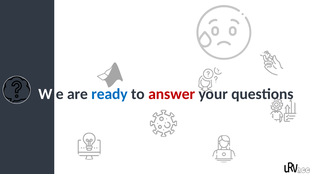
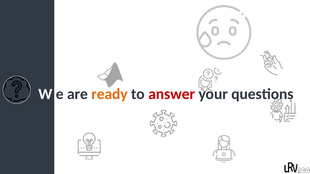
ready colour: blue -> orange
